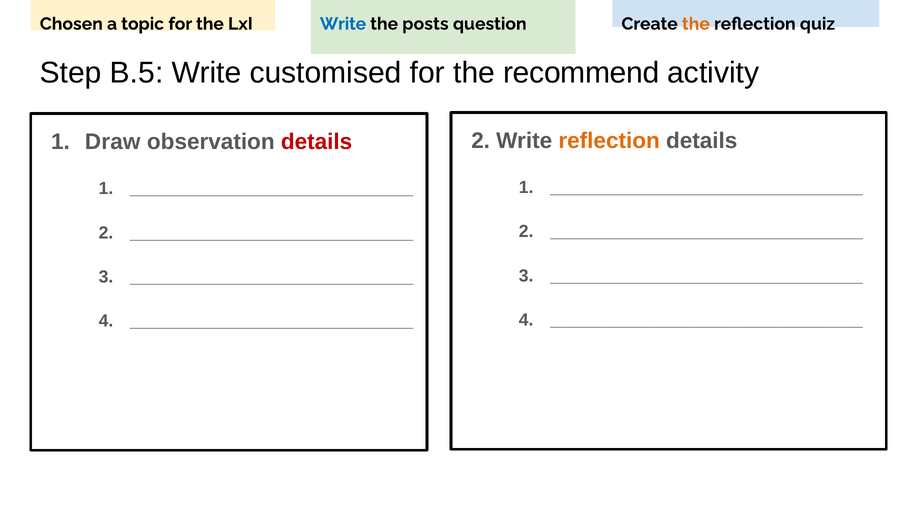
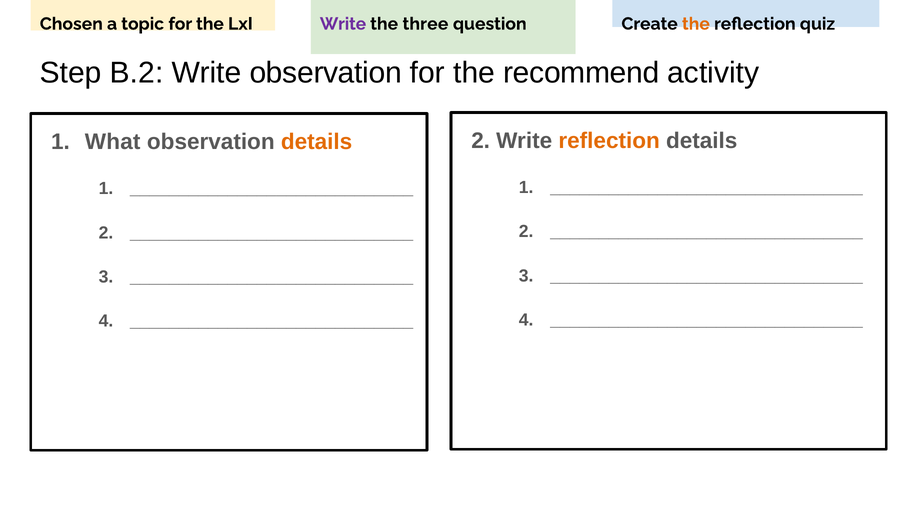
Write at (343, 24) colour: blue -> purple
posts: posts -> three
B.5: B.5 -> B.2
Write customised: customised -> observation
Draw: Draw -> What
details at (317, 142) colour: red -> orange
